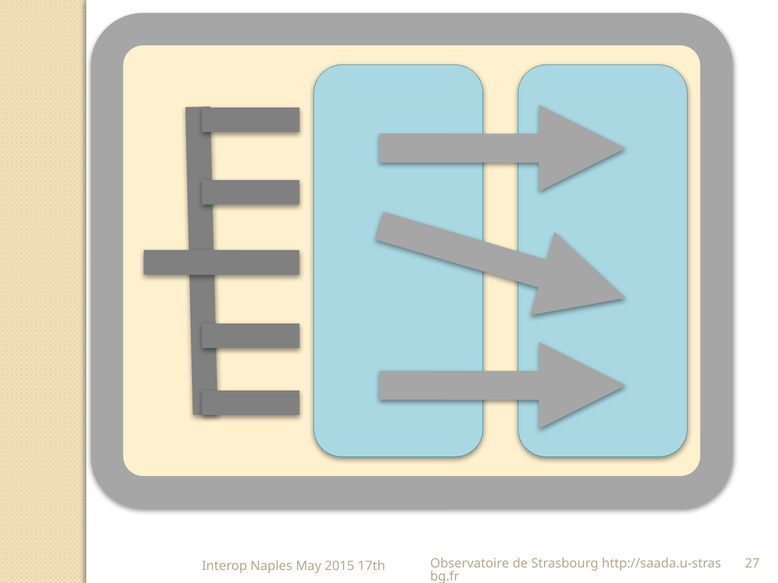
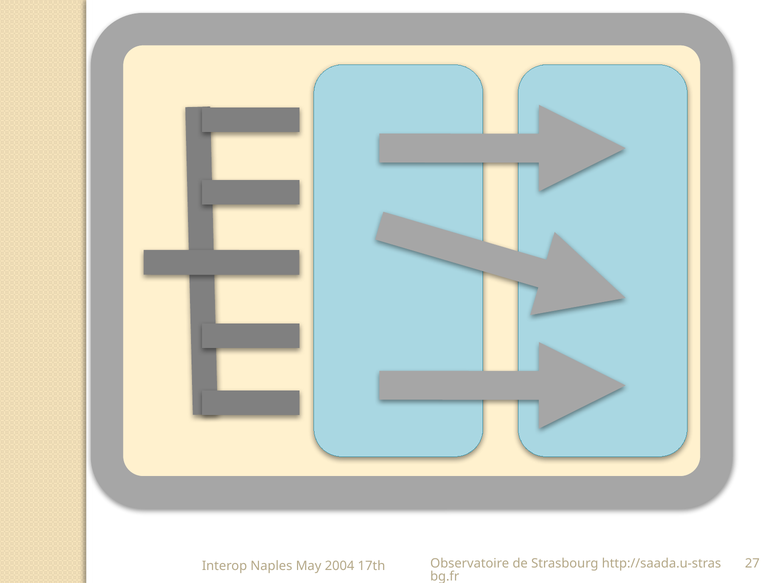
2015: 2015 -> 2004
